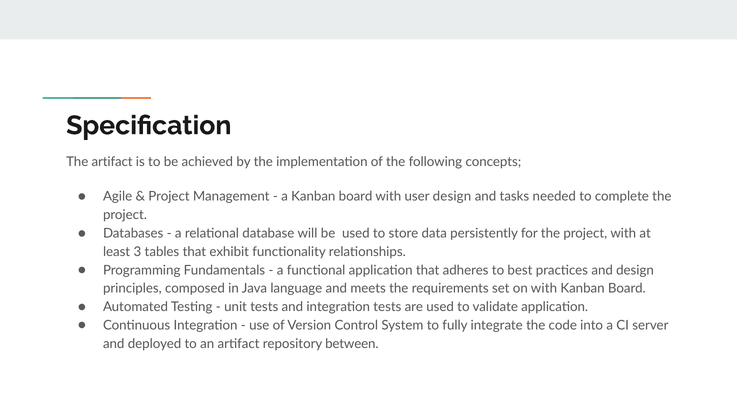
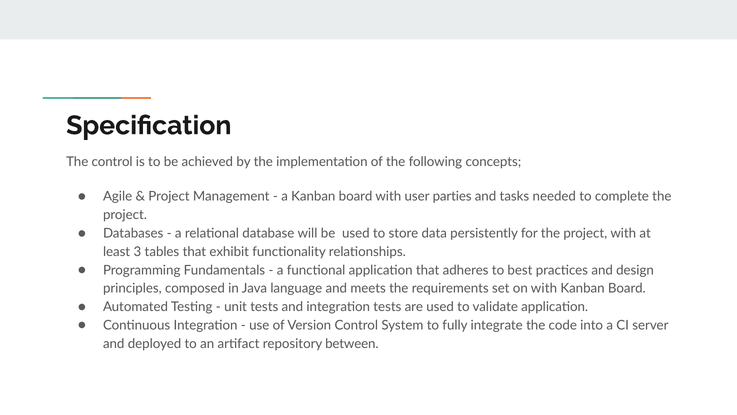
The artifact: artifact -> control
user design: design -> parties
